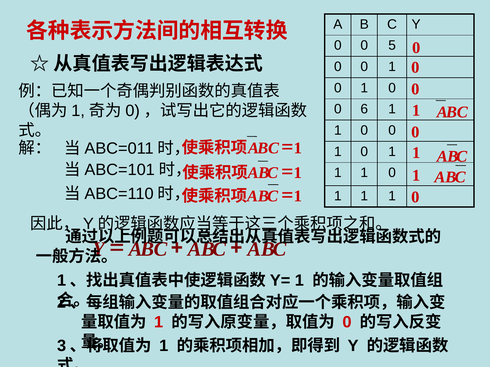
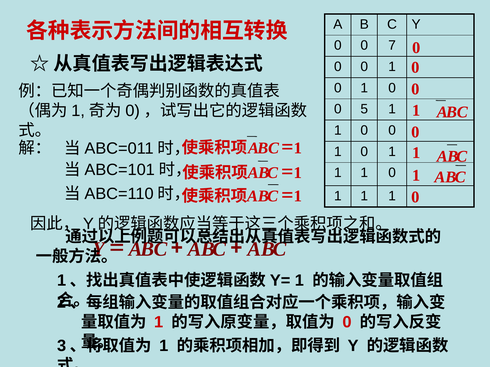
5: 5 -> 7
6: 6 -> 5
